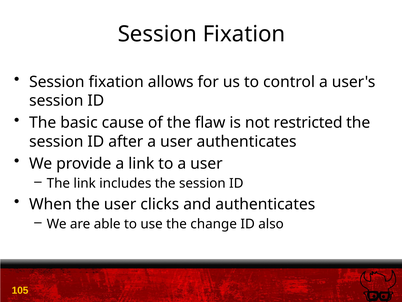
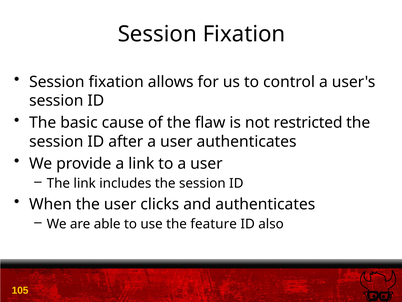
change: change -> feature
